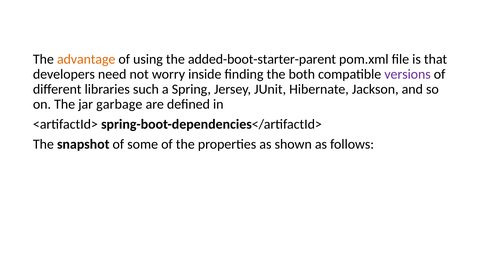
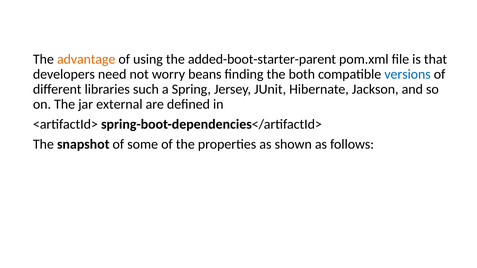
inside: inside -> beans
versions colour: purple -> blue
garbage: garbage -> external
